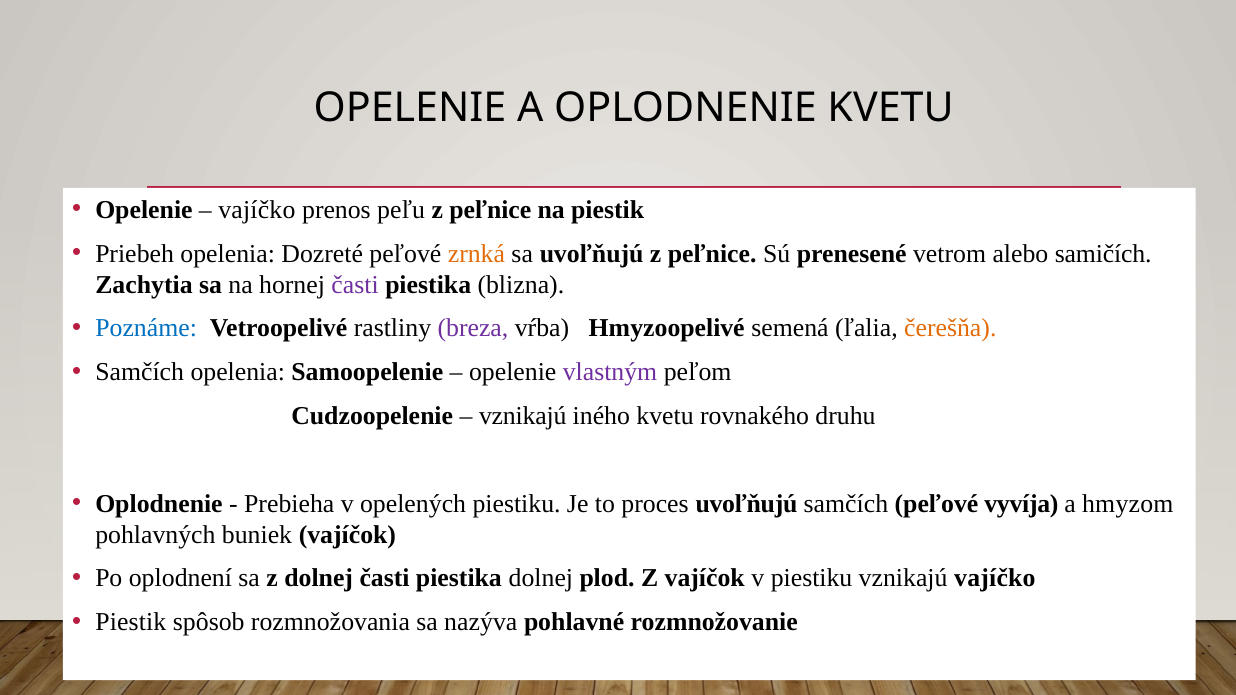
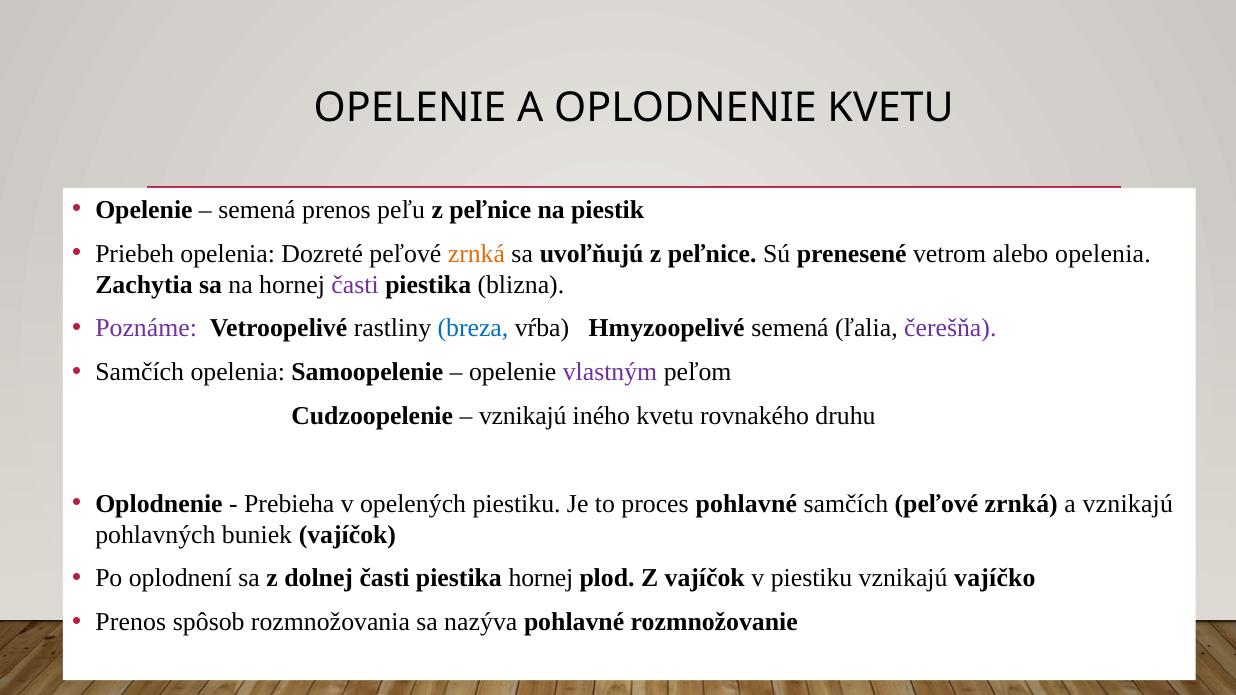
vajíčko at (257, 210): vajíčko -> semená
alebo samičích: samičích -> opelenia
Poznáme colour: blue -> purple
breza colour: purple -> blue
čerešňa colour: orange -> purple
proces uvoľňujú: uvoľňujú -> pohlavné
samčích peľové vyvíja: vyvíja -> zrnká
a hmyzom: hmyzom -> vznikajú
piestika dolnej: dolnej -> hornej
Piestik at (131, 622): Piestik -> Prenos
